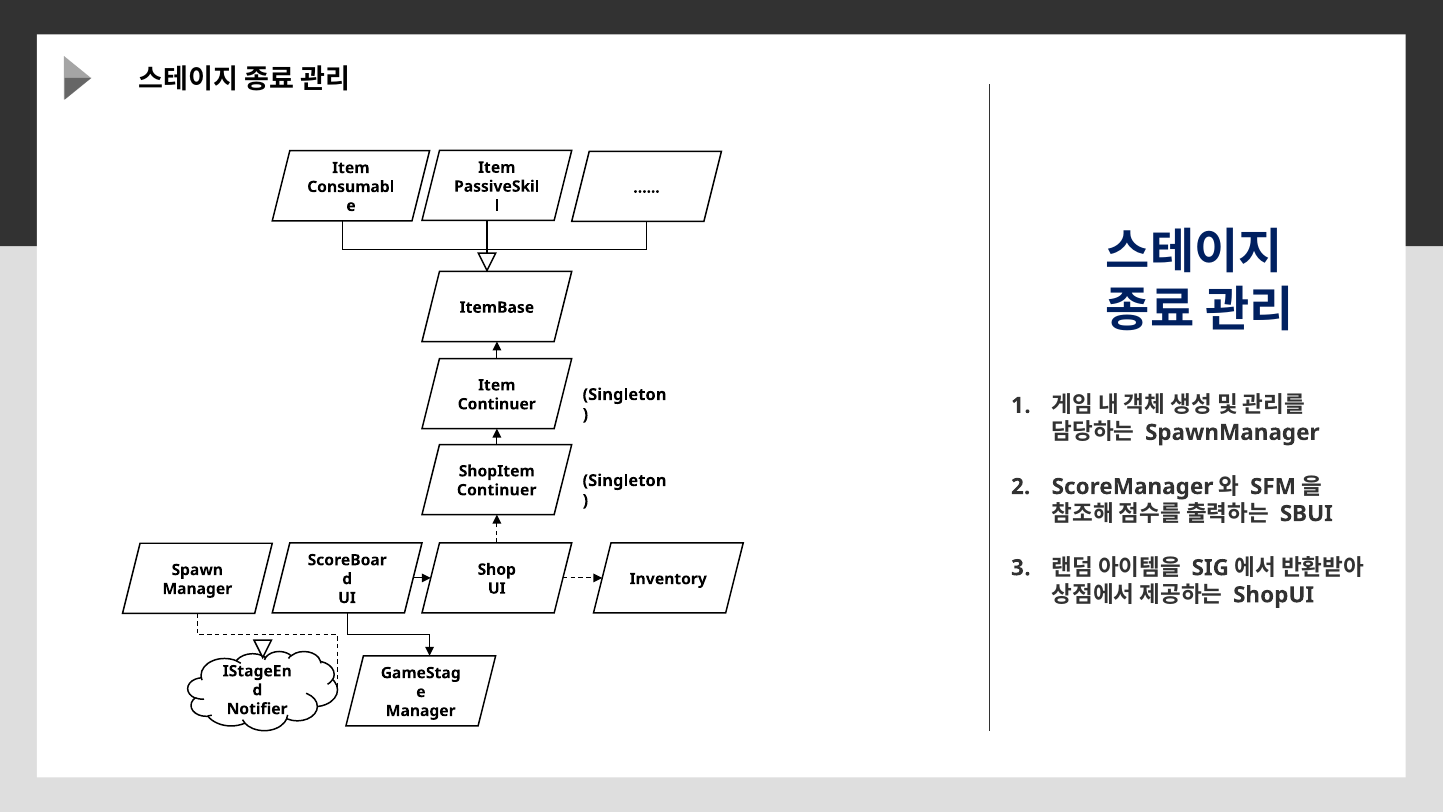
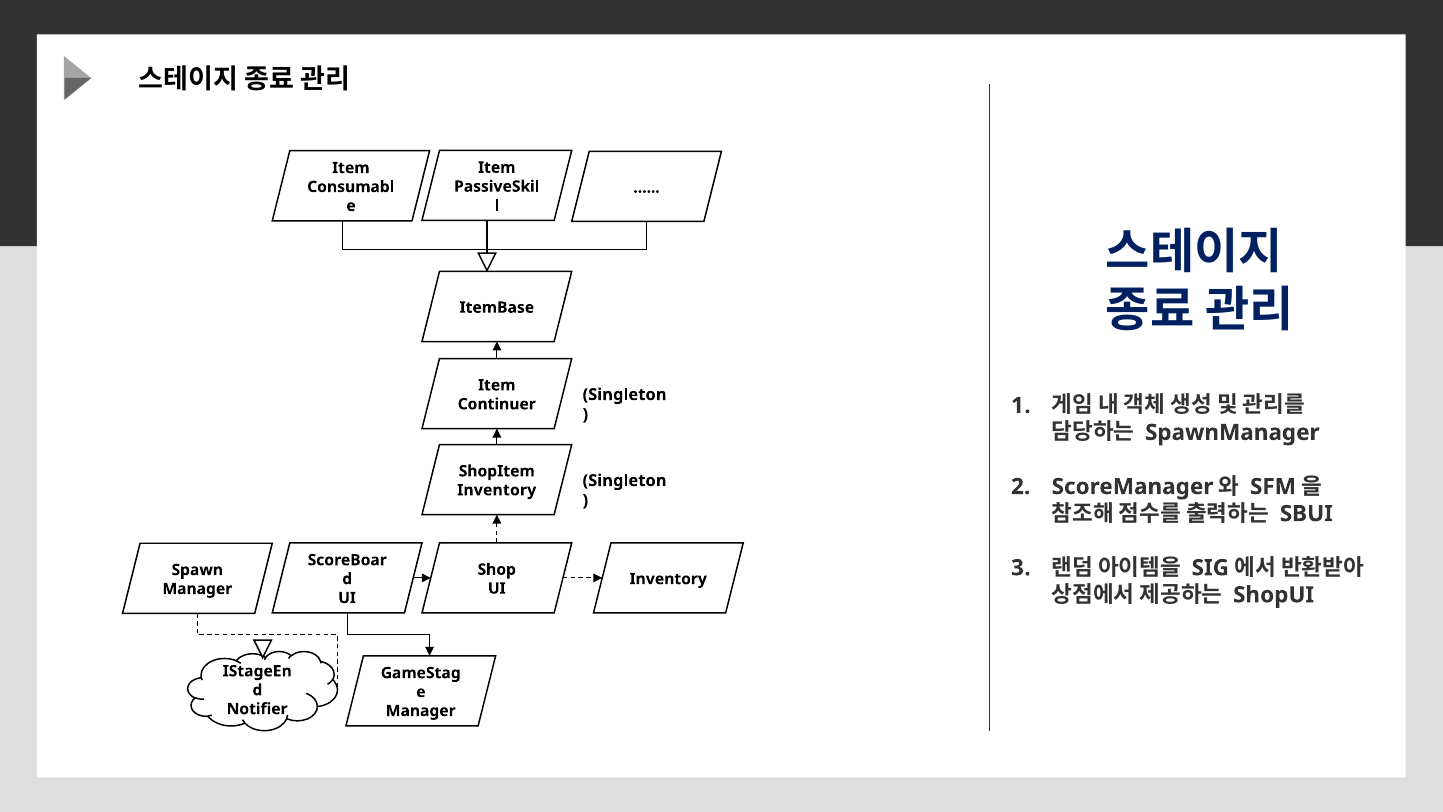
Continuer at (497, 490): Continuer -> Inventory
